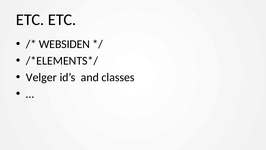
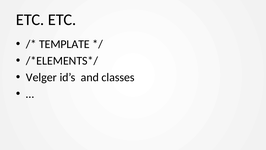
WEBSIDEN: WEBSIDEN -> TEMPLATE
